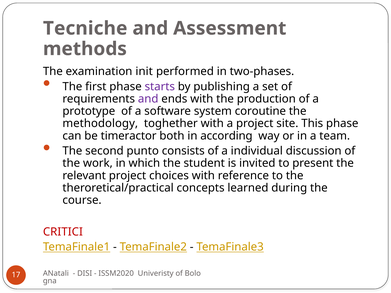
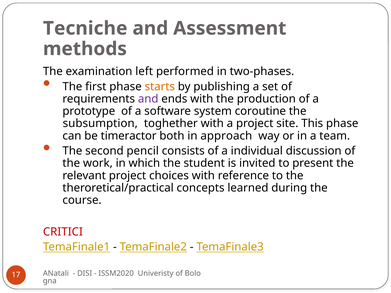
init: init -> left
starts colour: purple -> orange
methodology: methodology -> subsumption
according: according -> approach
punto: punto -> pencil
